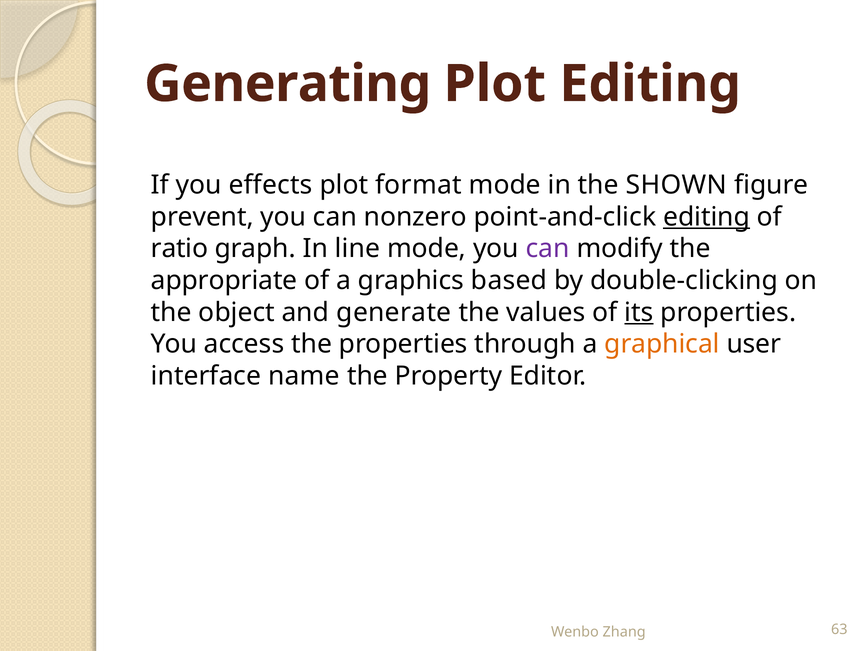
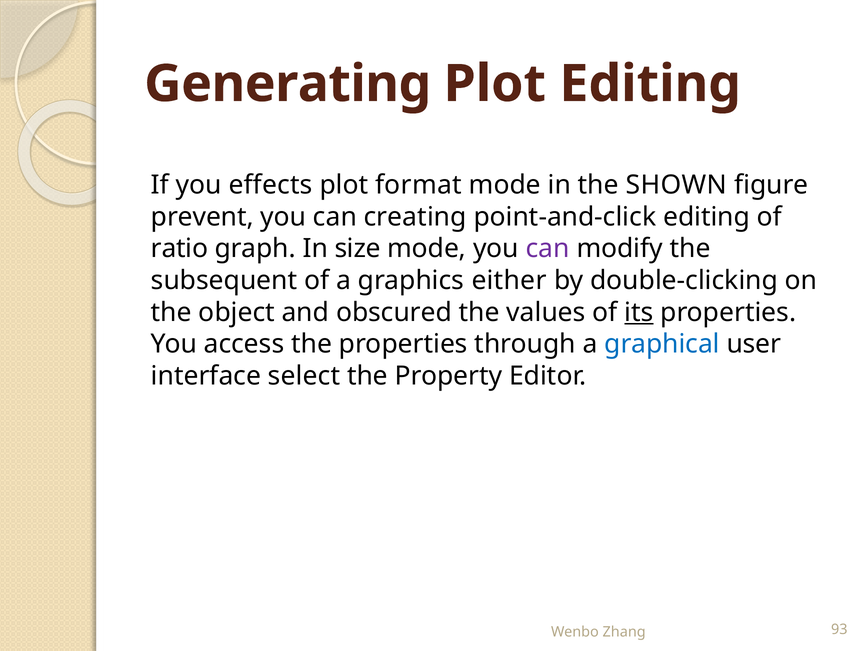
nonzero: nonzero -> creating
editing at (707, 217) underline: present -> none
line: line -> size
appropriate: appropriate -> subsequent
based: based -> either
generate: generate -> obscured
graphical colour: orange -> blue
name: name -> select
63: 63 -> 93
